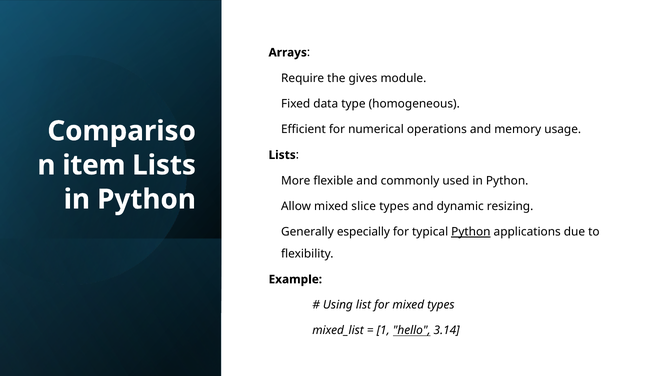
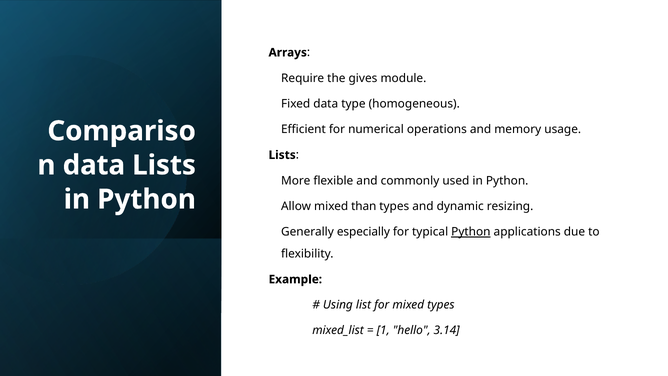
item at (94, 165): item -> data
slice: slice -> than
hello underline: present -> none
